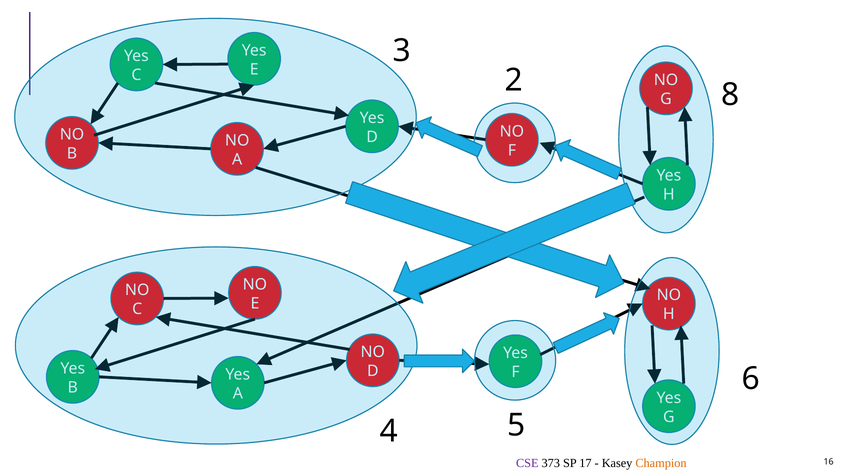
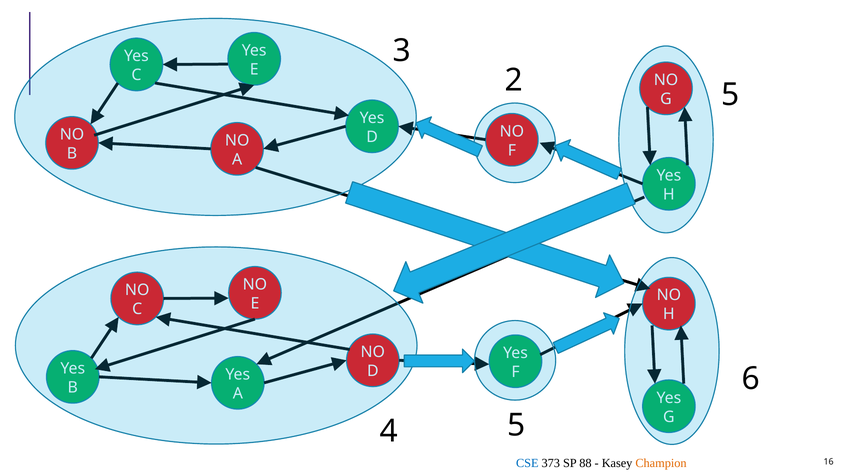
8 at (731, 95): 8 -> 5
CSE colour: purple -> blue
17: 17 -> 88
